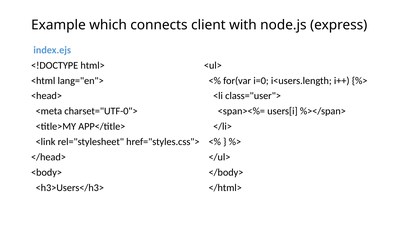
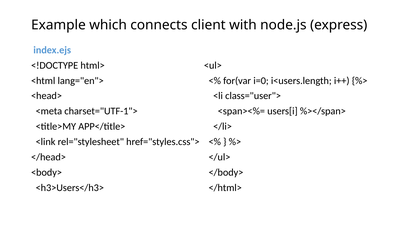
charset="UTF-0">: charset="UTF-0"> -> charset="UTF-1">
